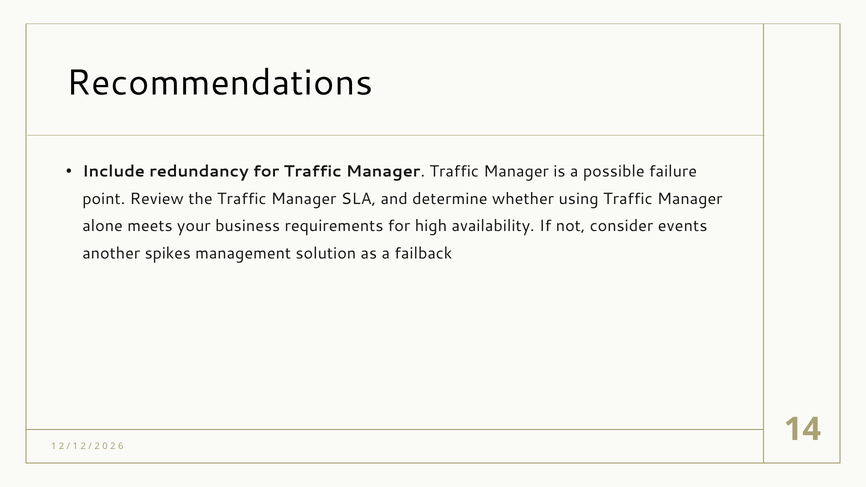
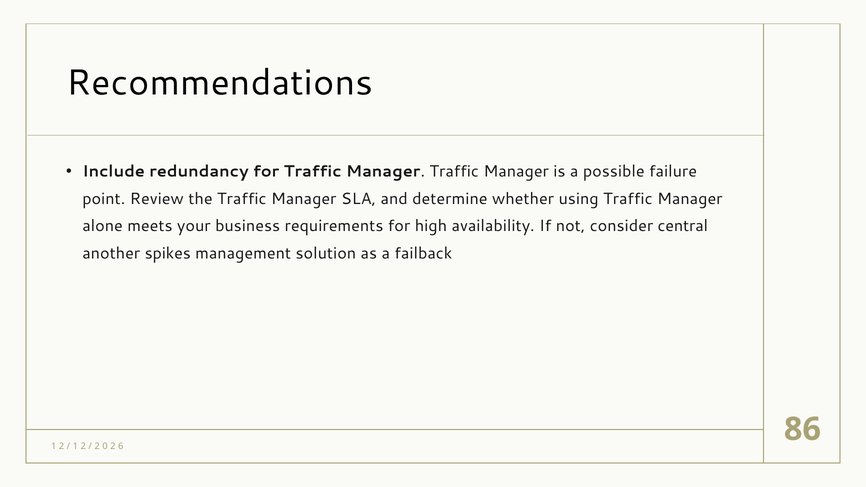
events: events -> central
14: 14 -> 86
